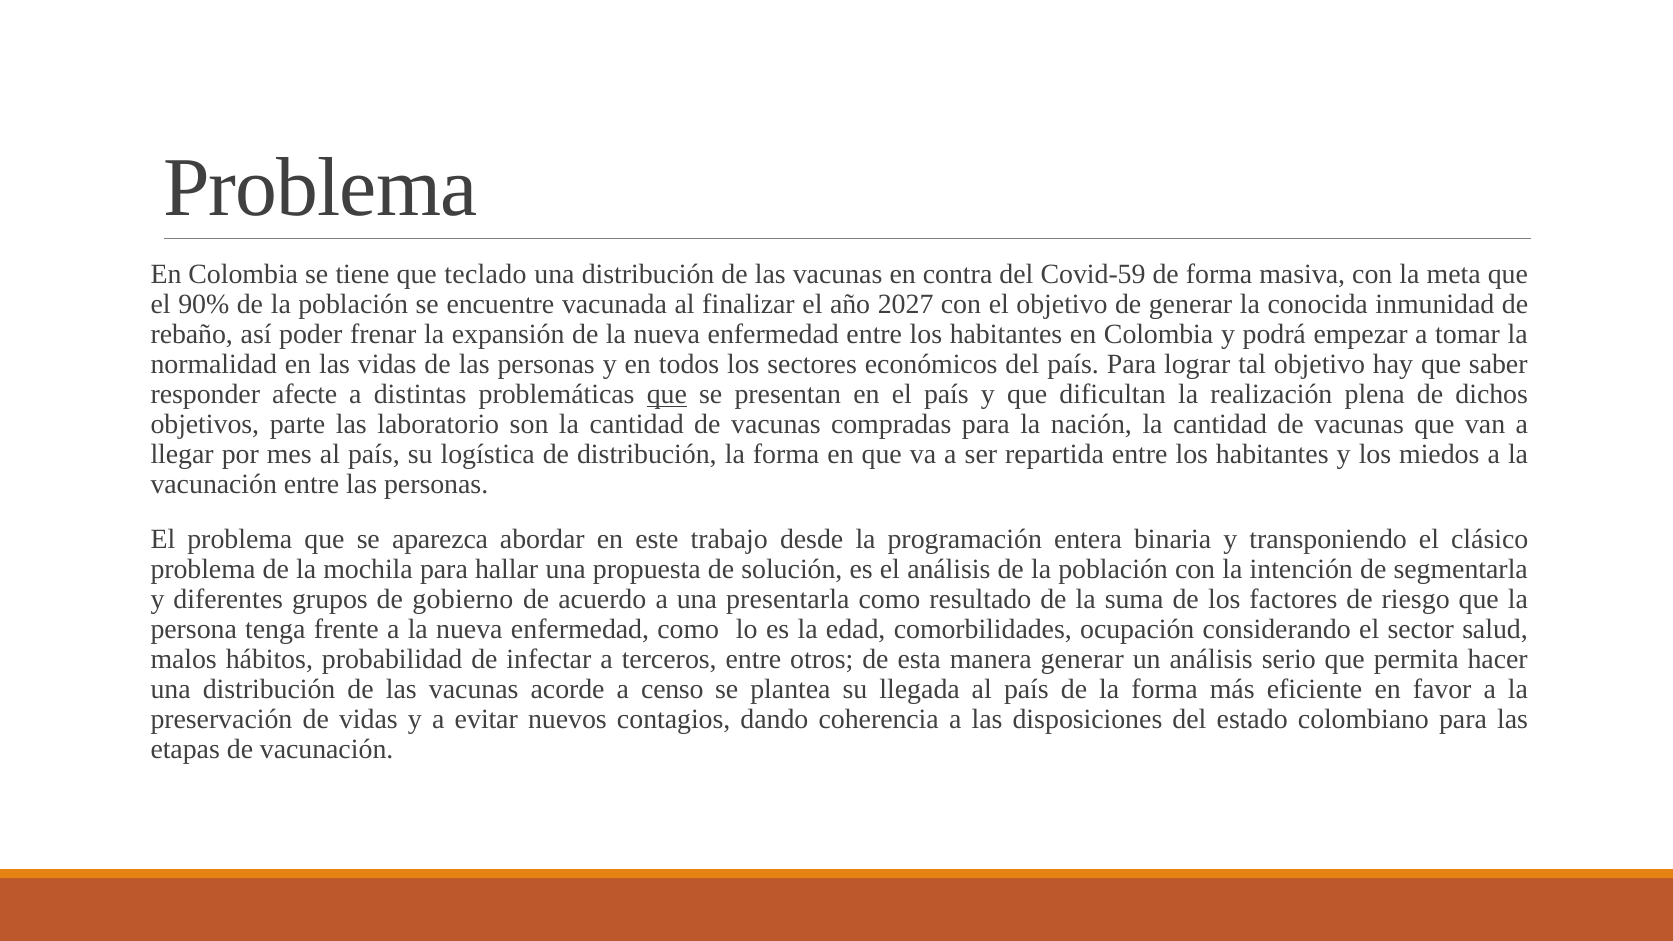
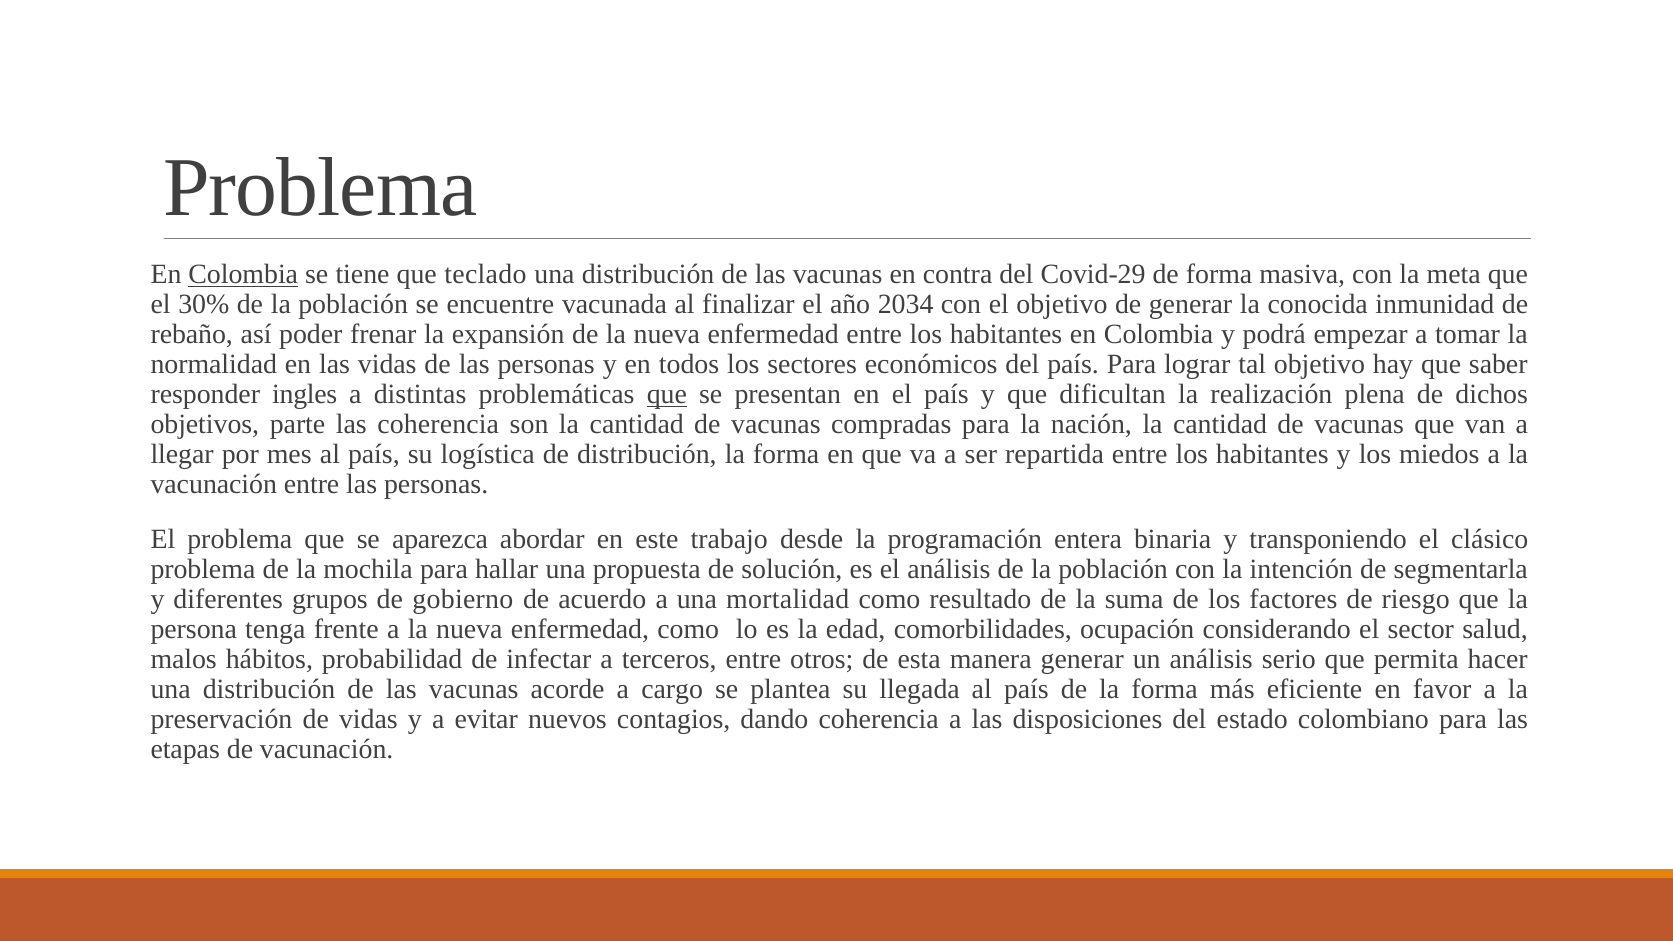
Colombia at (243, 274) underline: none -> present
Covid-59: Covid-59 -> Covid-29
90%: 90% -> 30%
2027: 2027 -> 2034
afecte: afecte -> ingles
las laboratorio: laboratorio -> coherencia
presentarla: presentarla -> mortalidad
censo: censo -> cargo
